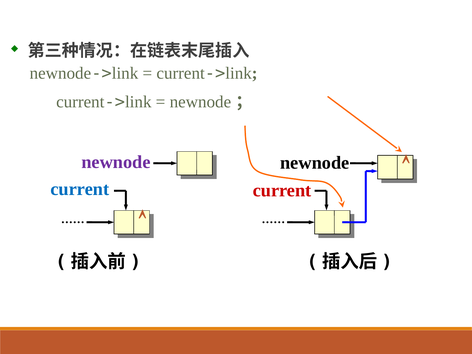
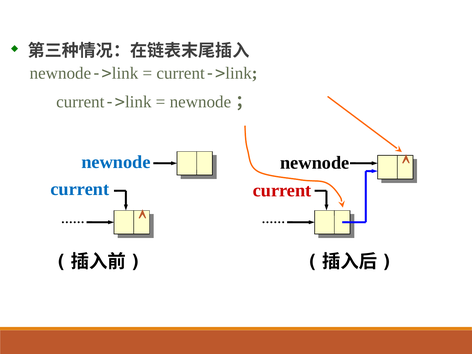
newnode at (116, 162) colour: purple -> blue
